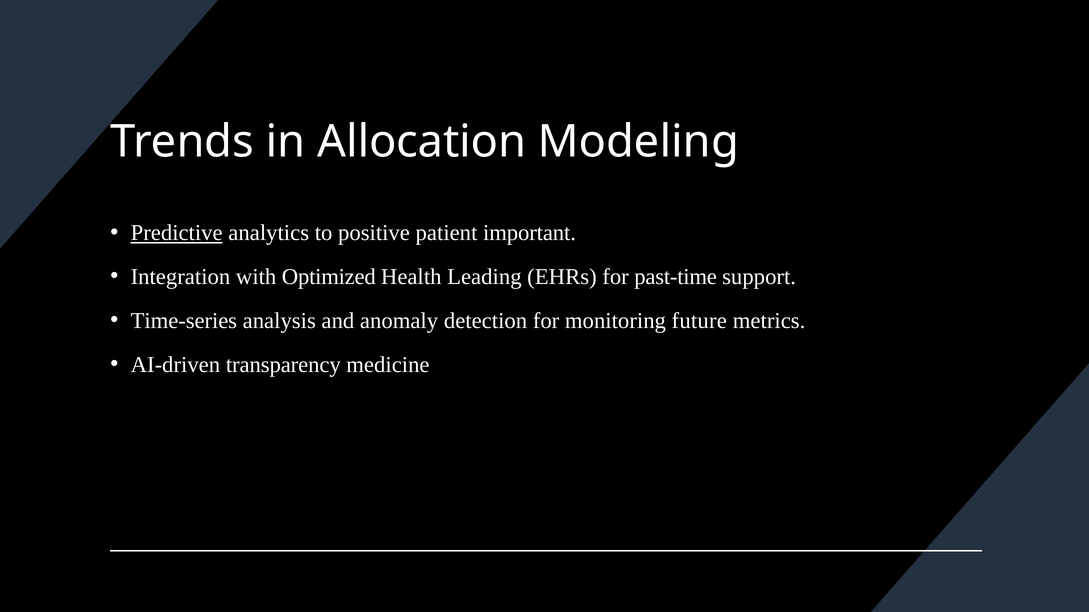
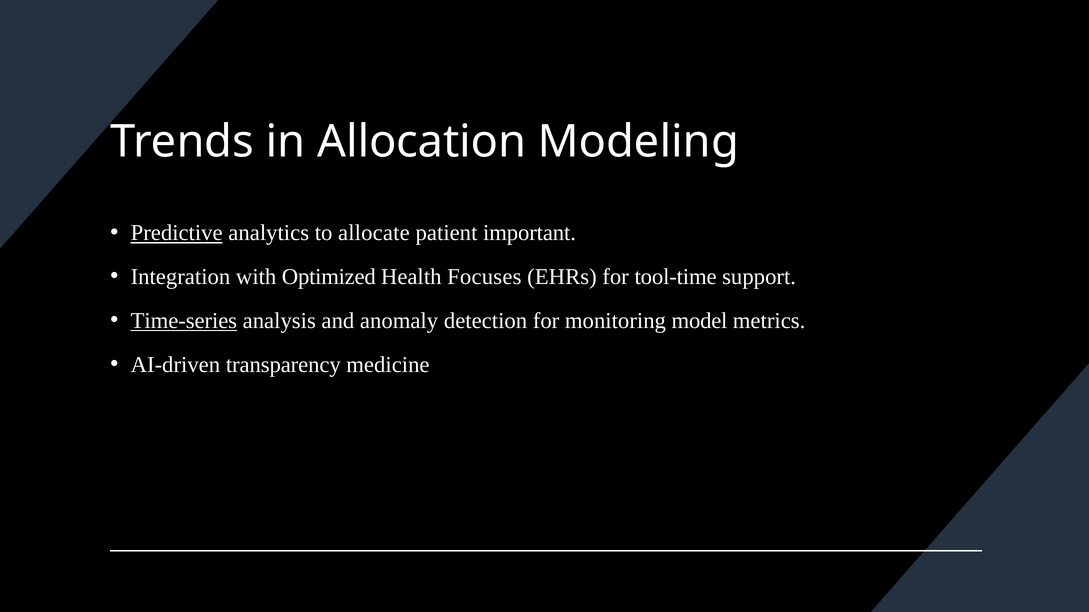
positive: positive -> allocate
Leading: Leading -> Focuses
past-time: past-time -> tool-time
Time-series underline: none -> present
future: future -> model
